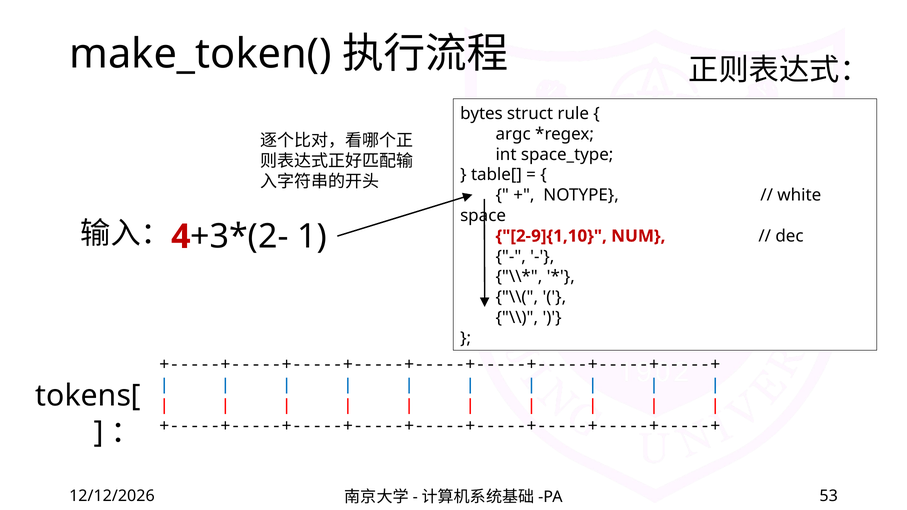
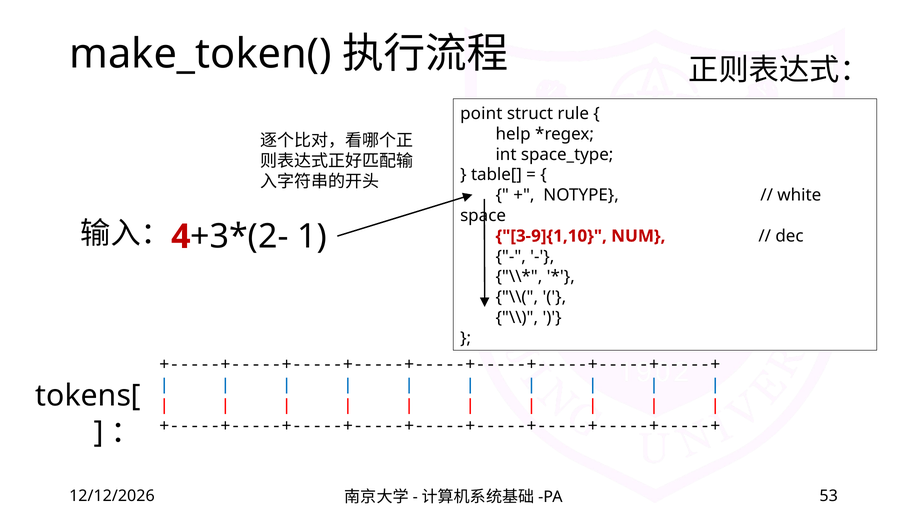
bytes: bytes -> point
argc: argc -> help
2-9]{1,10: 2-9]{1,10 -> 3-9]{1,10
